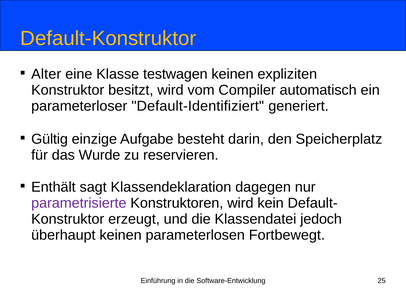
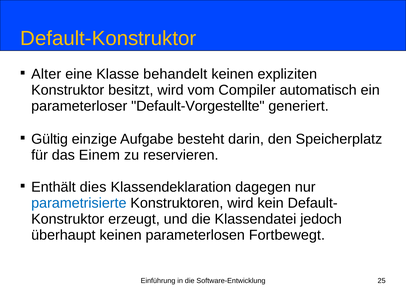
testwagen: testwagen -> behandelt
Default-Identifiziert: Default-Identifiziert -> Default-Vorgestellte
Wurde: Wurde -> Einem
sagt: sagt -> dies
parametrisierte colour: purple -> blue
